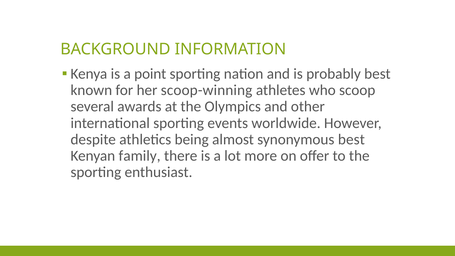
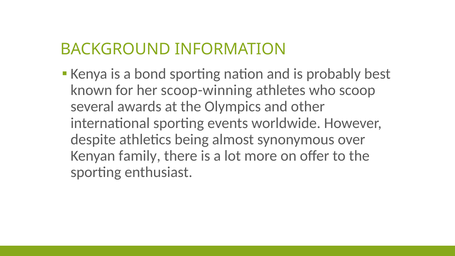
point: point -> bond
synonymous best: best -> over
